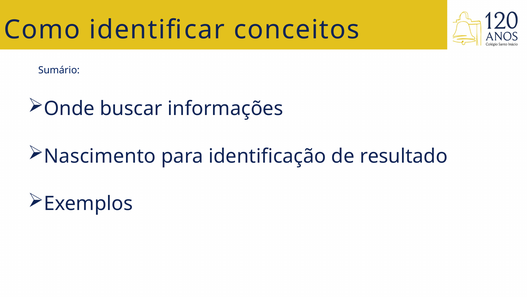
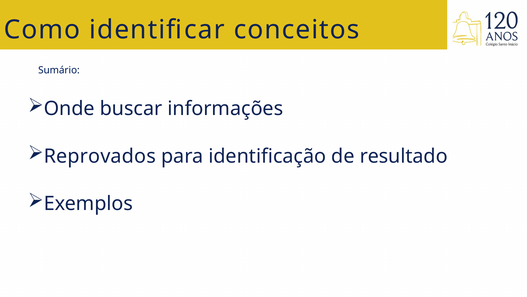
Nascimento: Nascimento -> Reprovados
